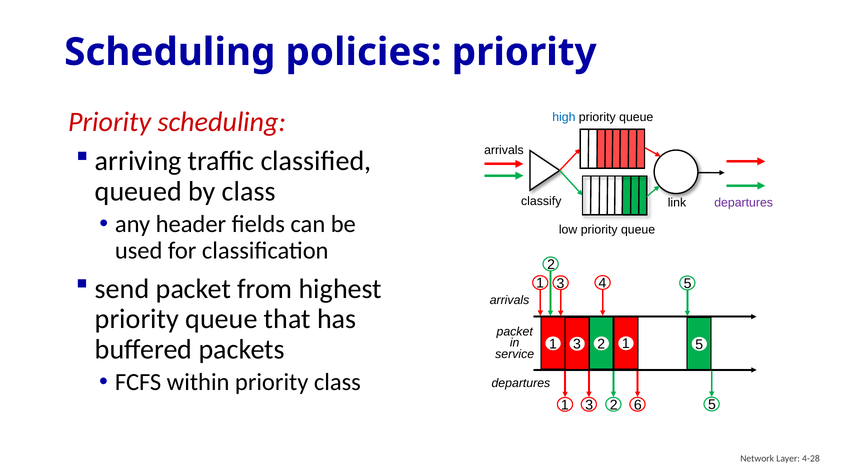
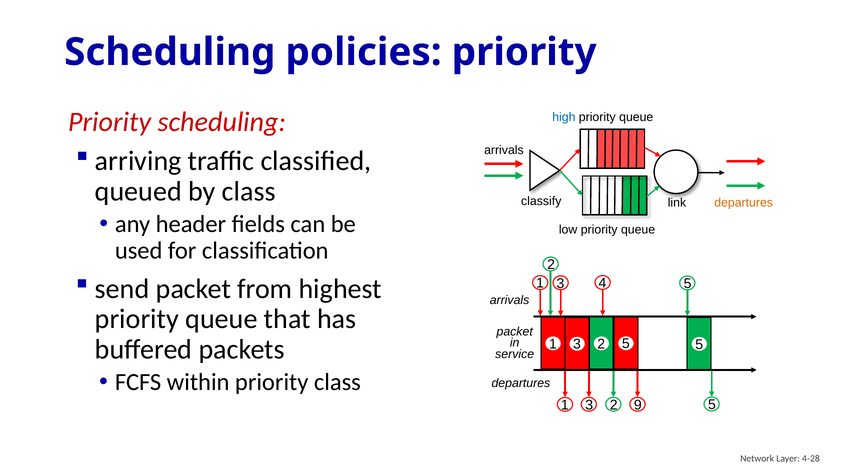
departures at (744, 202) colour: purple -> orange
3 2 1: 1 -> 5
6: 6 -> 9
